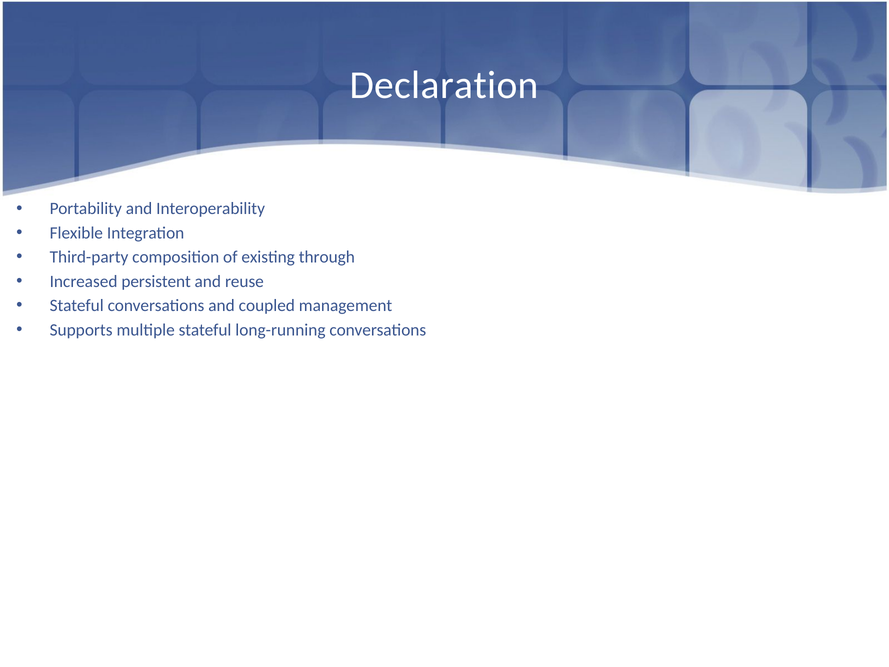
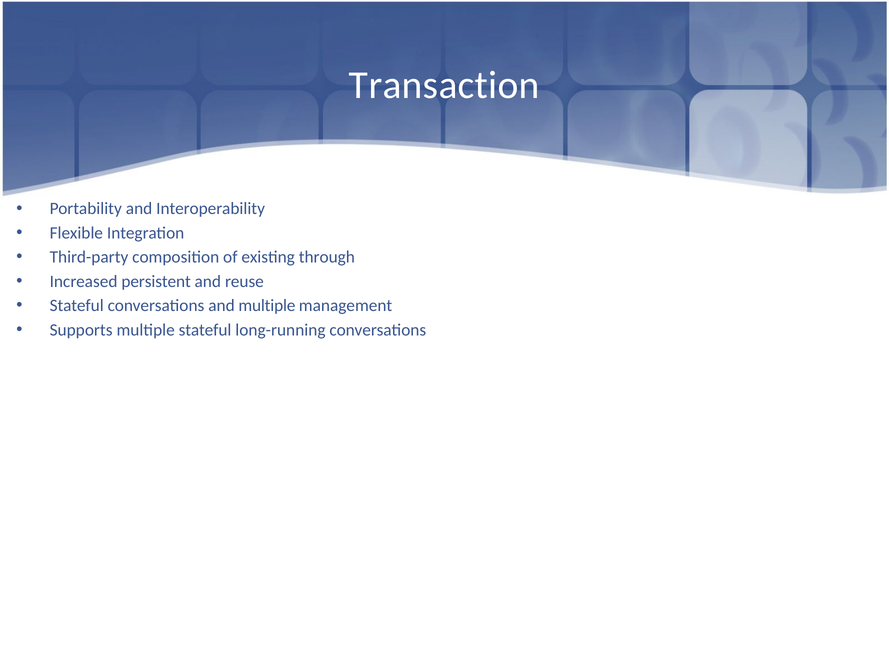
Declaration: Declaration -> Transaction
and coupled: coupled -> multiple
